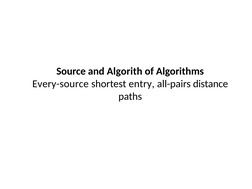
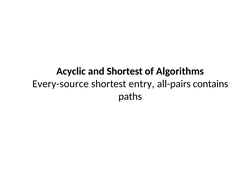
Source: Source -> Acyclic
and Algorith: Algorith -> Shortest
distance: distance -> contains
